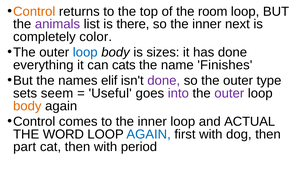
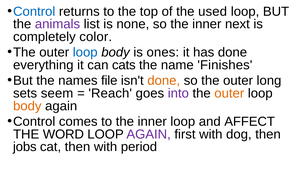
Control at (34, 12) colour: orange -> blue
room: room -> used
there: there -> none
sizes: sizes -> ones
elif: elif -> file
done at (164, 81) colour: purple -> orange
type: type -> long
Useful: Useful -> Reach
outer at (229, 94) colour: purple -> orange
ACTUAL: ACTUAL -> AFFECT
AGAIN at (149, 135) colour: blue -> purple
part: part -> jobs
